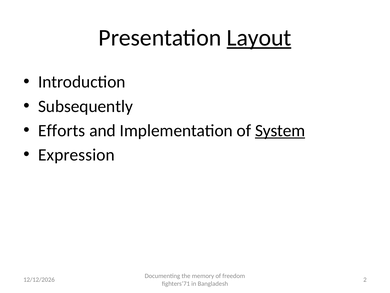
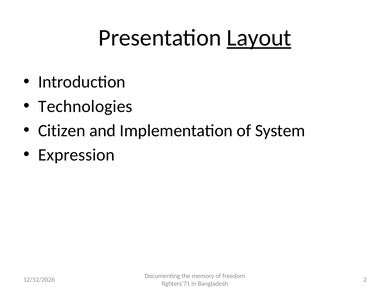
Subsequently: Subsequently -> Technologies
Efforts: Efforts -> Citizen
System underline: present -> none
